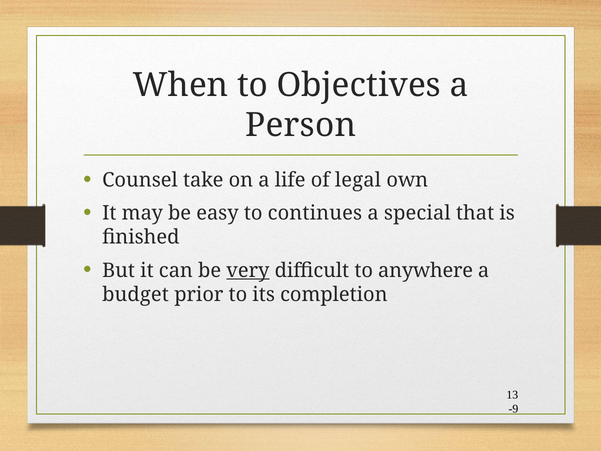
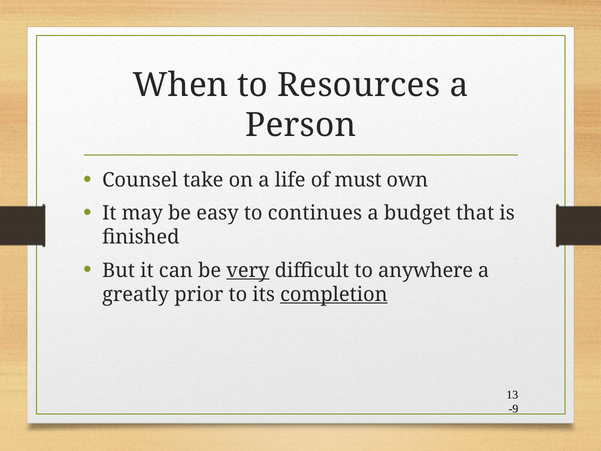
Objectives: Objectives -> Resources
legal: legal -> must
special: special -> budget
budget: budget -> greatly
completion underline: none -> present
